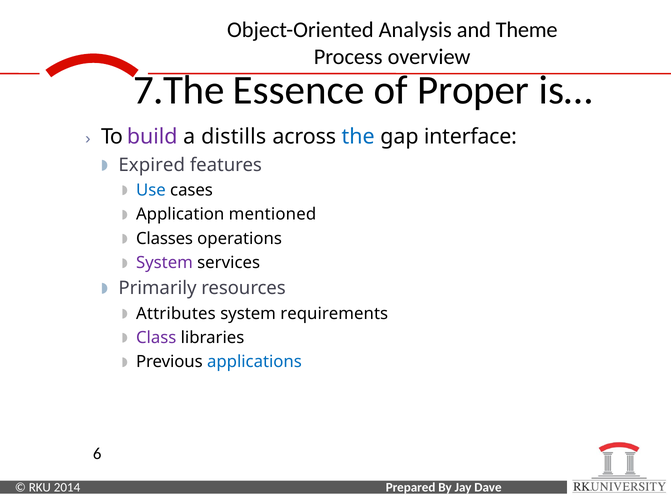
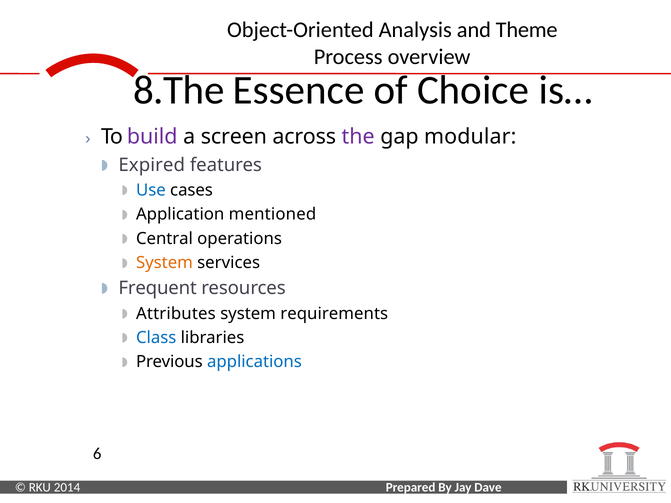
7.The: 7.The -> 8.The
Proper: Proper -> Choice
distills: distills -> screen
the colour: blue -> purple
interface: interface -> modular
Classes: Classes -> Central
System at (164, 263) colour: purple -> orange
Primarily: Primarily -> Frequent
Class colour: purple -> blue
